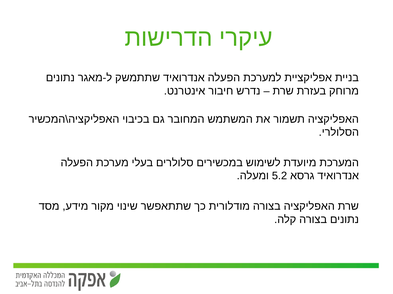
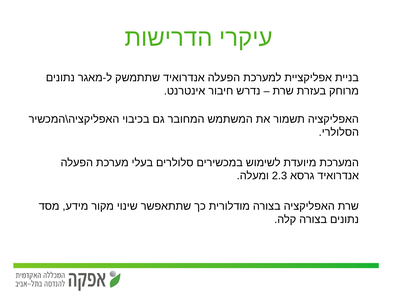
5.2: 5.2 -> 2.3
